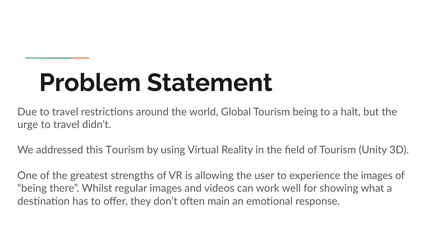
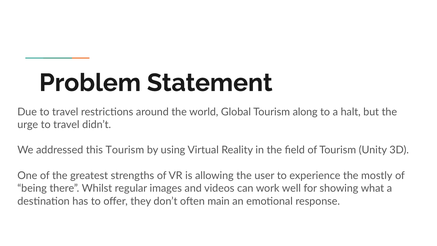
Tourism being: being -> along
the images: images -> mostly
